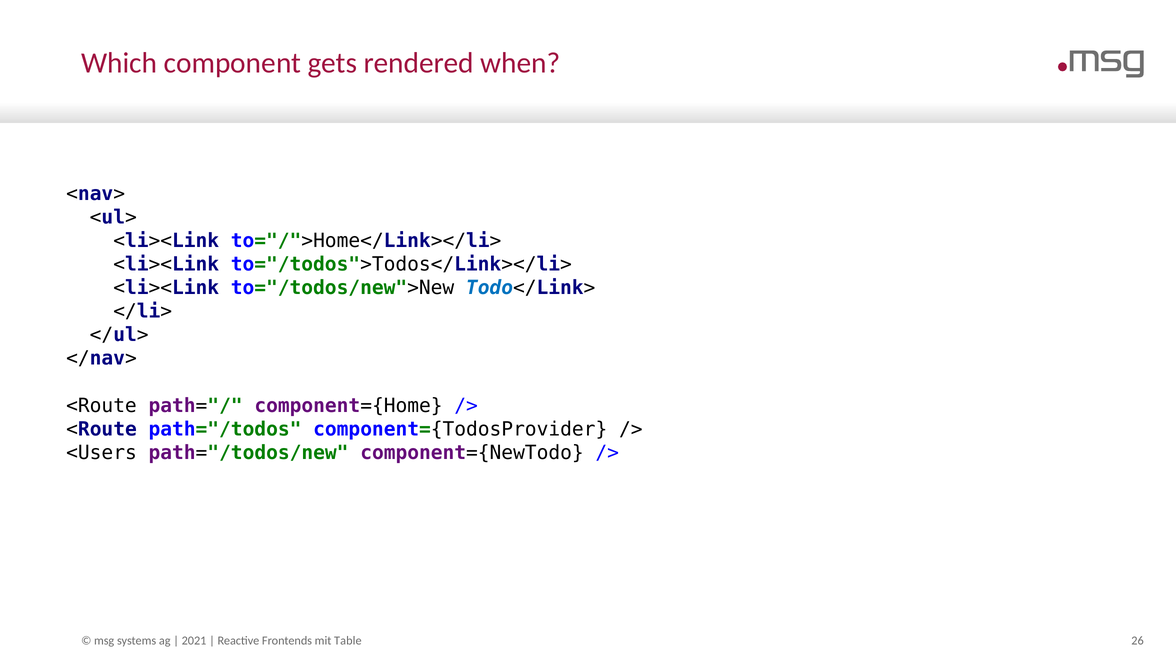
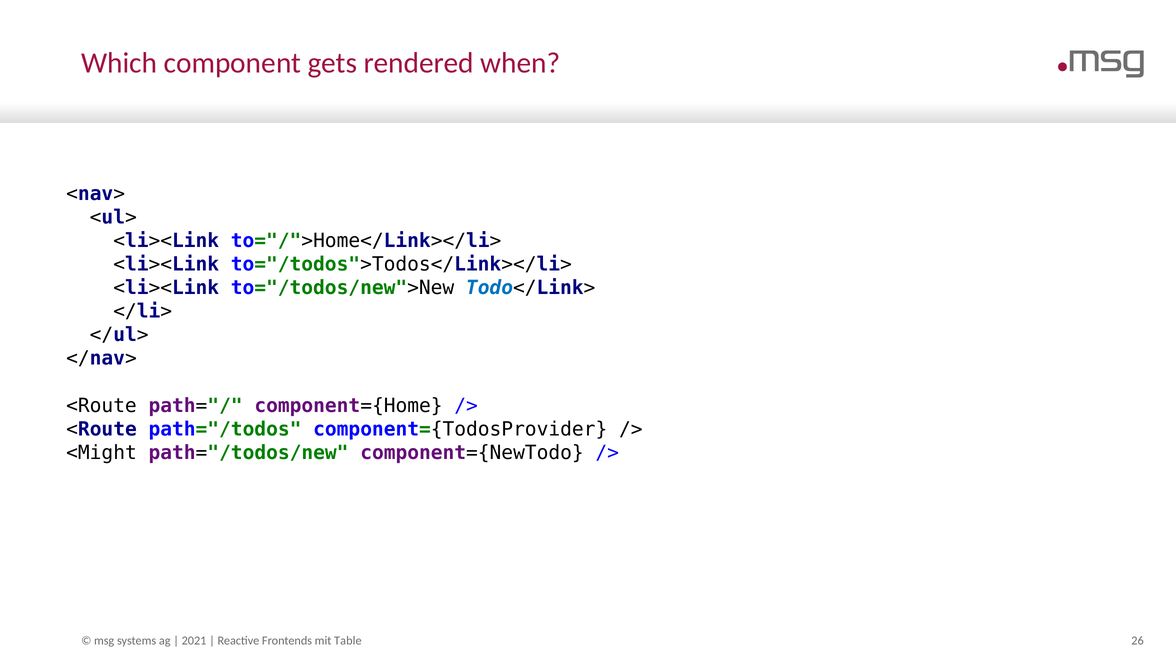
<Users: <Users -> <Might
